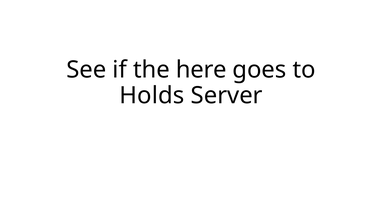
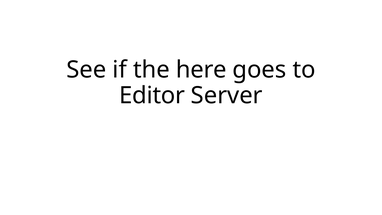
Holds: Holds -> Editor
